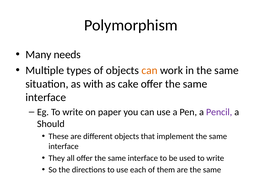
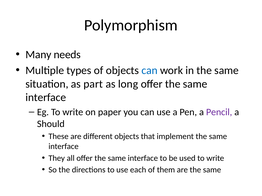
can at (150, 71) colour: orange -> blue
with: with -> part
cake: cake -> long
